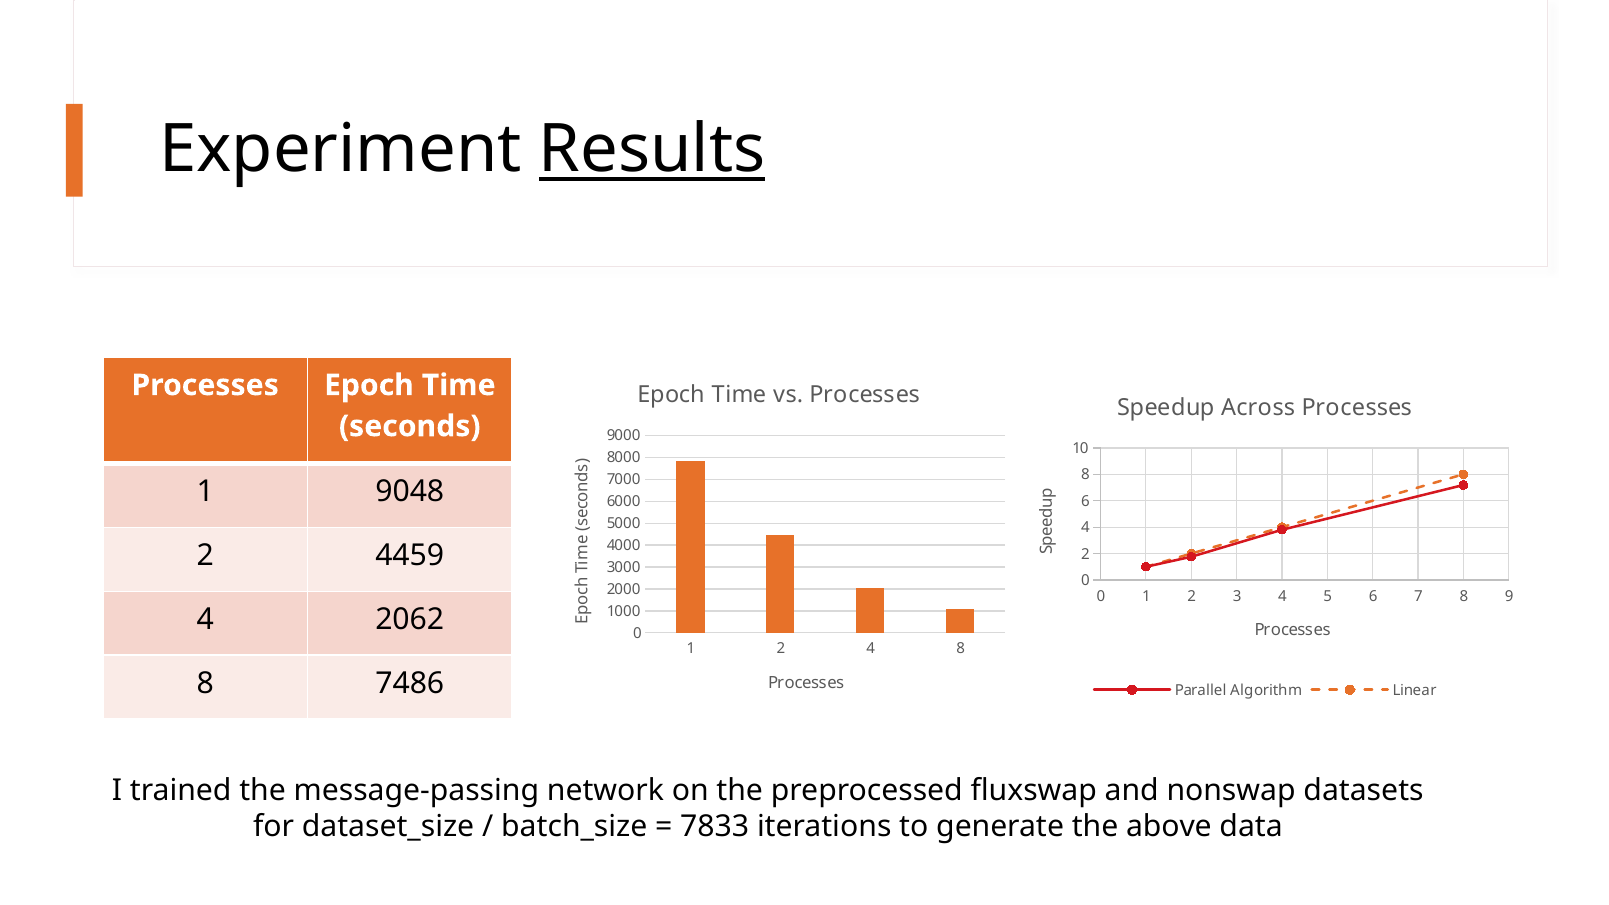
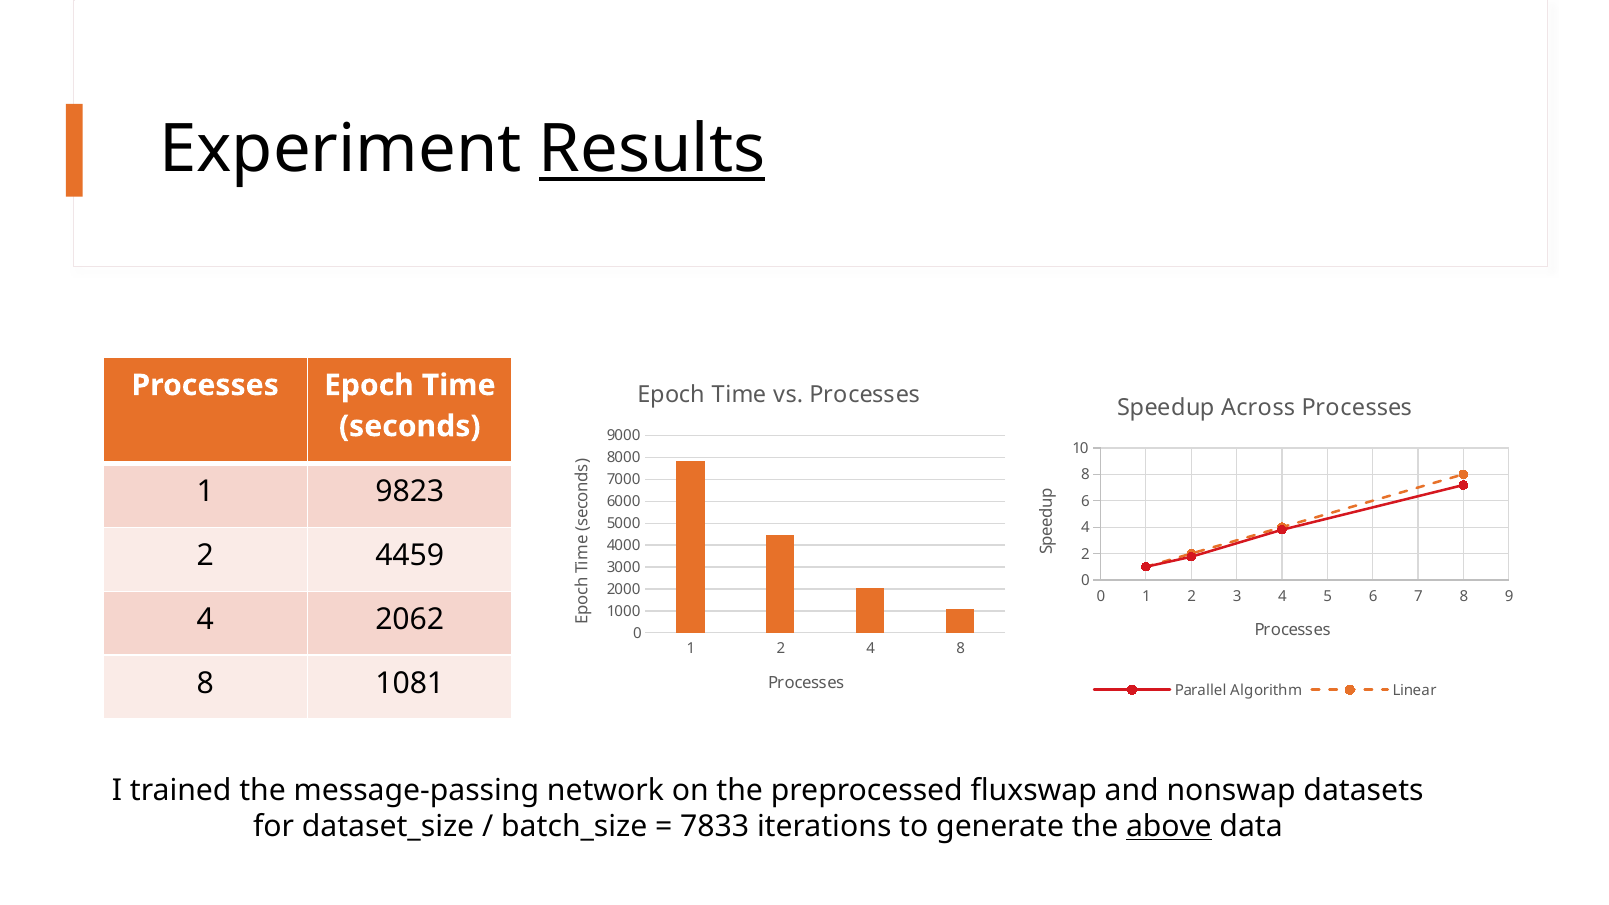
9048: 9048 -> 9823
7486: 7486 -> 1081
above underline: none -> present
